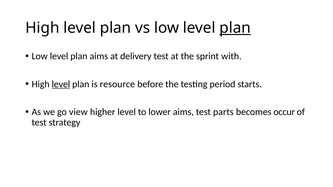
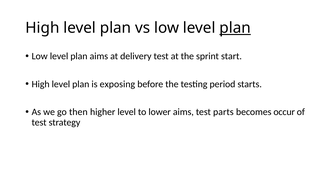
with: with -> start
level at (61, 84) underline: present -> none
resource: resource -> exposing
view: view -> then
